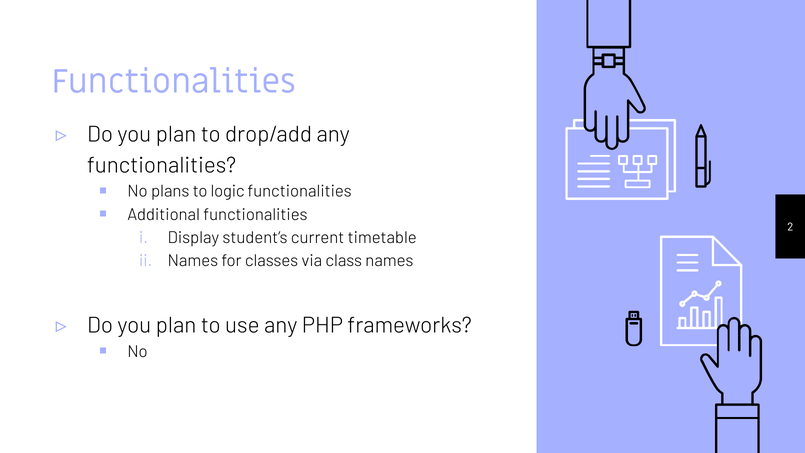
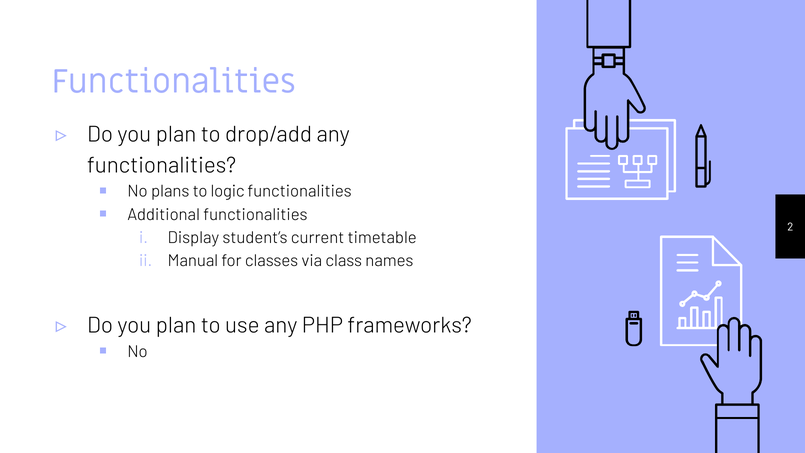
Names at (193, 261): Names -> Manual
